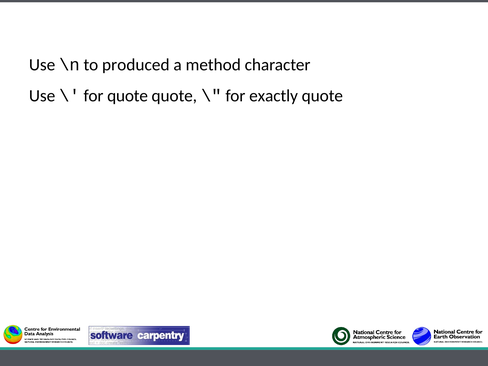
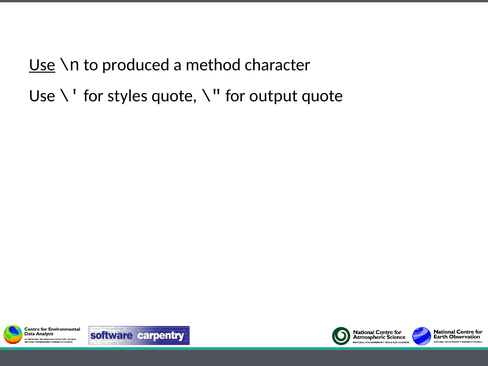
Use at (42, 65) underline: none -> present
for quote: quote -> styles
exactly: exactly -> output
